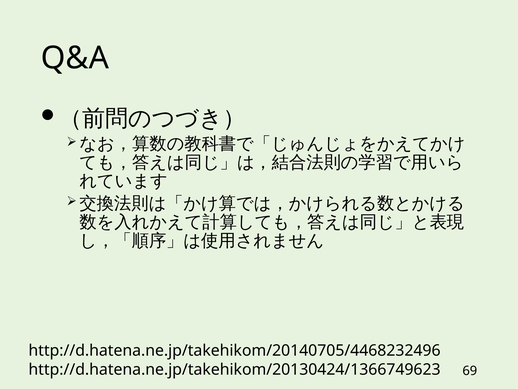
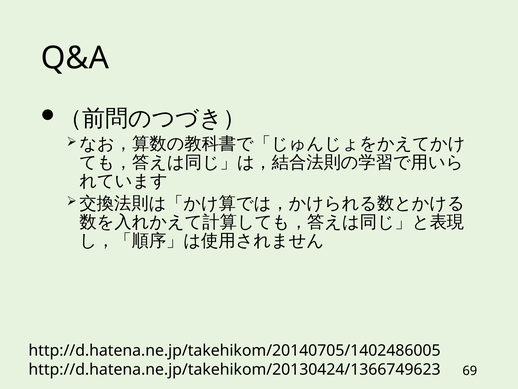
http://d.hatena.ne.jp/takehikom/20140705/4468232496: http://d.hatena.ne.jp/takehikom/20140705/4468232496 -> http://d.hatena.ne.jp/takehikom/20140705/1402486005
